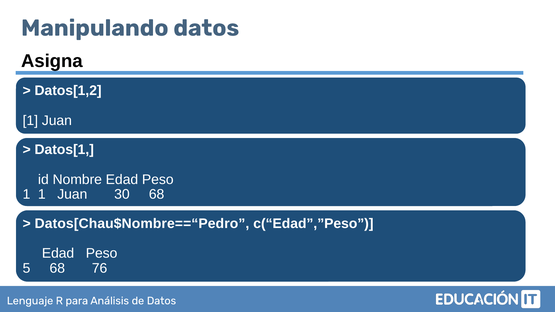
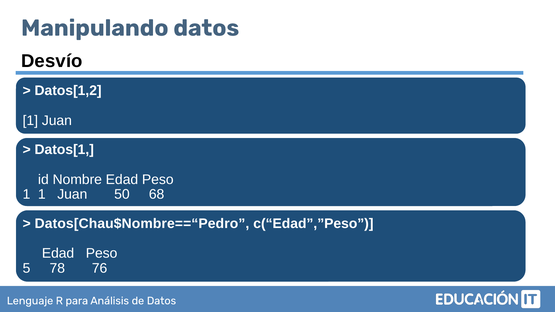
Asigna: Asigna -> Desvío
30: 30 -> 50
5 68: 68 -> 78
